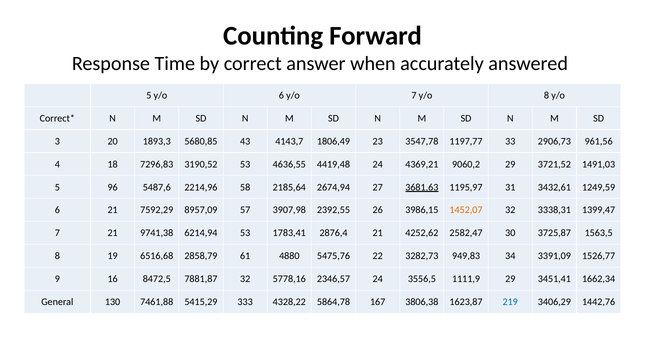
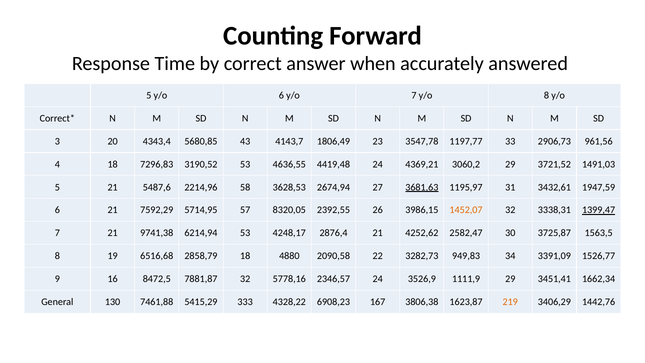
1893,3: 1893,3 -> 4343,4
9060,2: 9060,2 -> 3060,2
5 96: 96 -> 21
2185,64: 2185,64 -> 3628,53
1249,59: 1249,59 -> 1947,59
8957,09: 8957,09 -> 5714,95
3907,98: 3907,98 -> 8320,05
1399,47 underline: none -> present
1783,41: 1783,41 -> 4248,17
2858,79 61: 61 -> 18
5475,76: 5475,76 -> 2090,58
3556,5: 3556,5 -> 3526,9
5864,78: 5864,78 -> 6908,23
219 colour: blue -> orange
